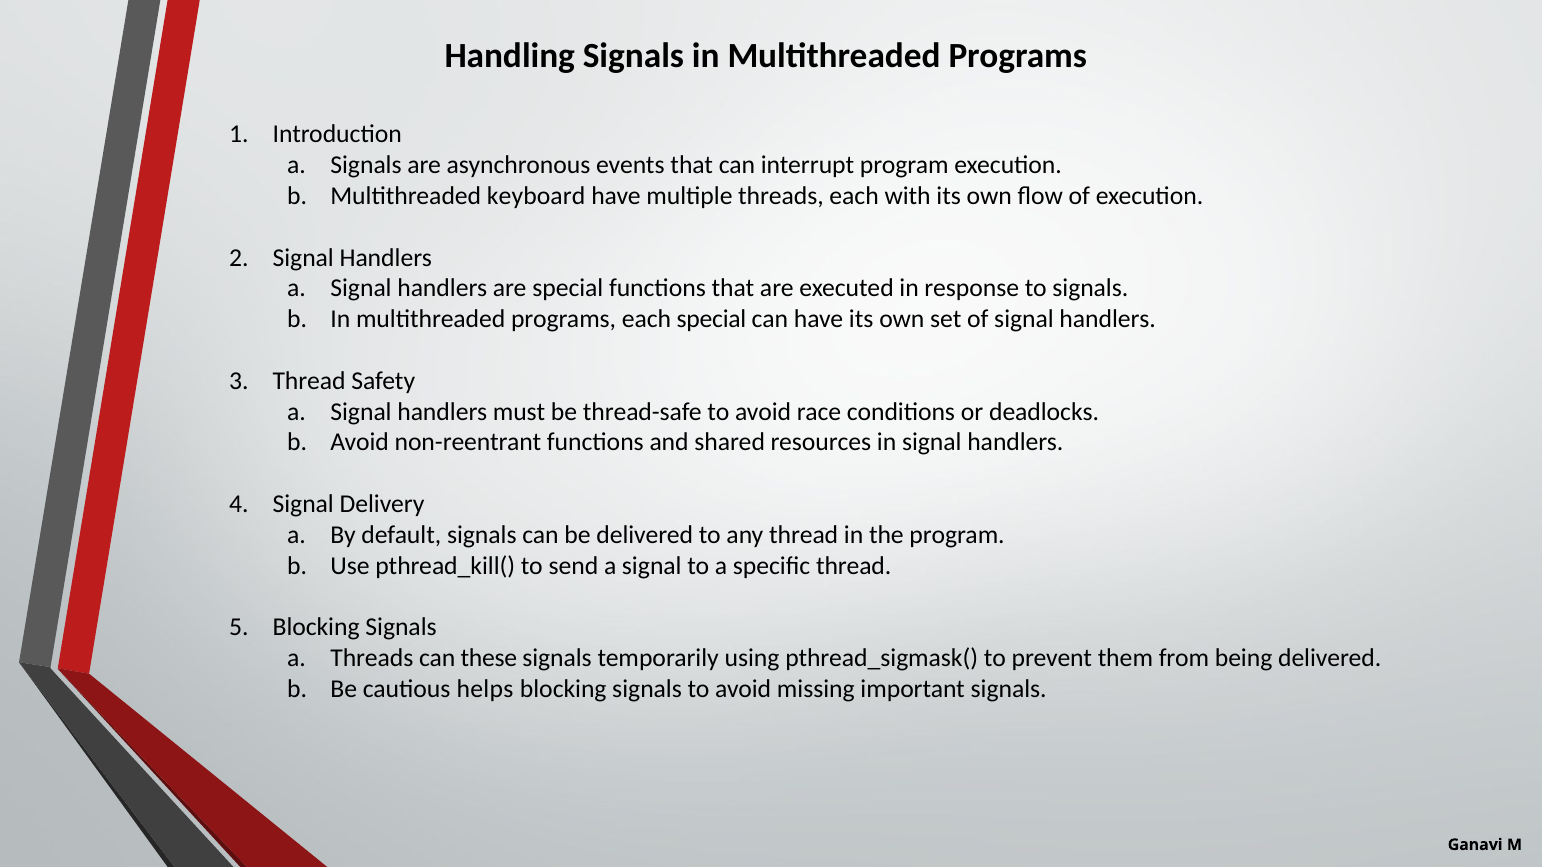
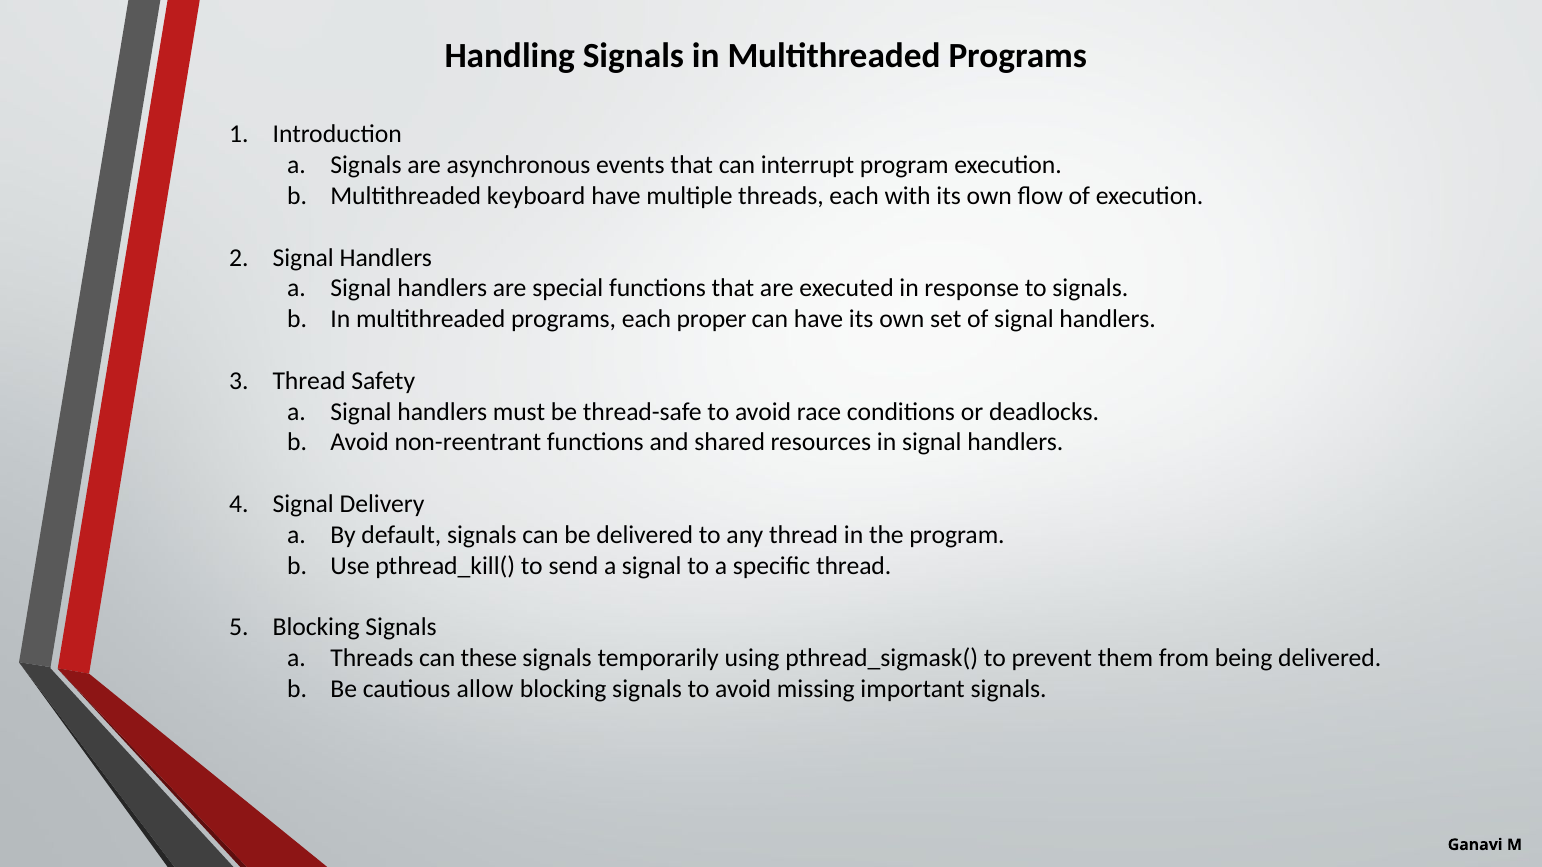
each special: special -> proper
helps: helps -> allow
